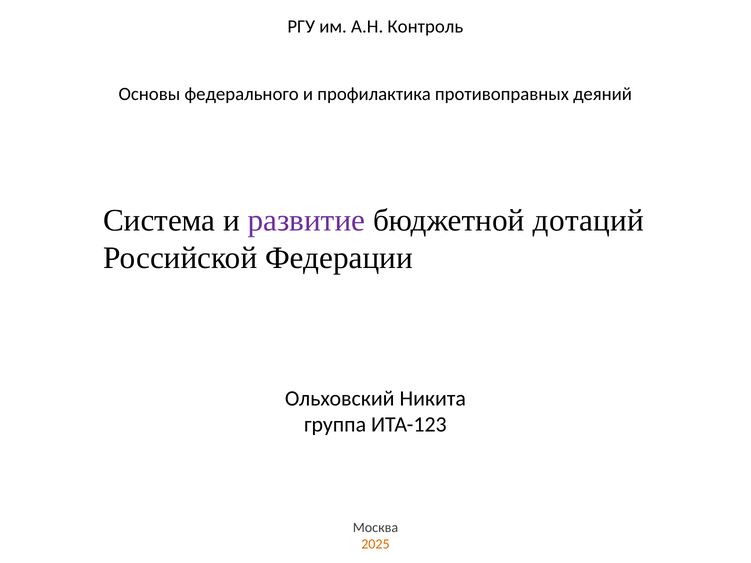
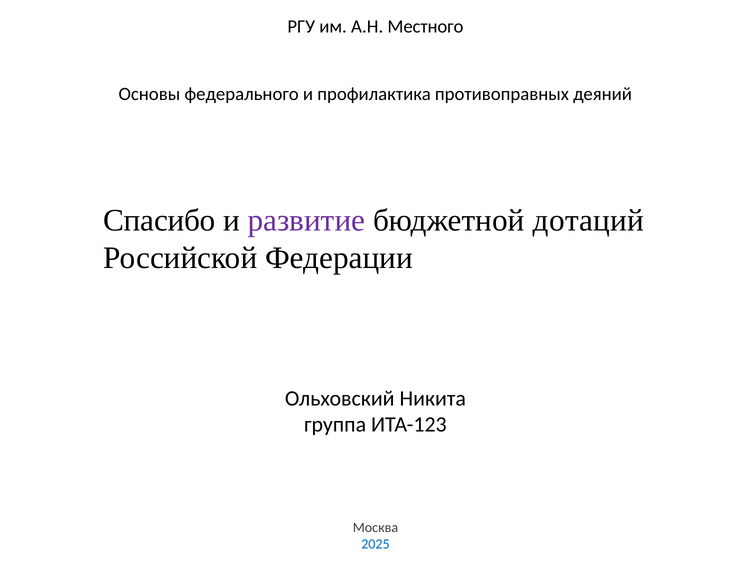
Контроль: Контроль -> Местного
Система: Система -> Спасибо
2025 colour: orange -> blue
